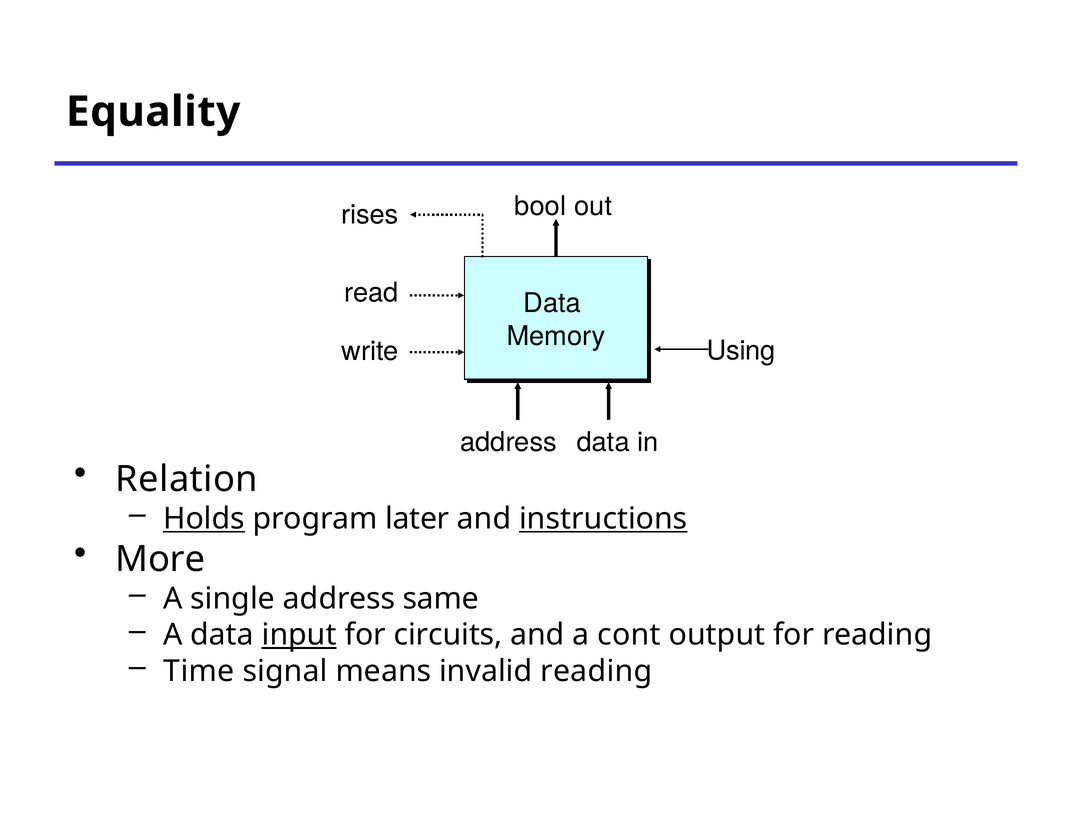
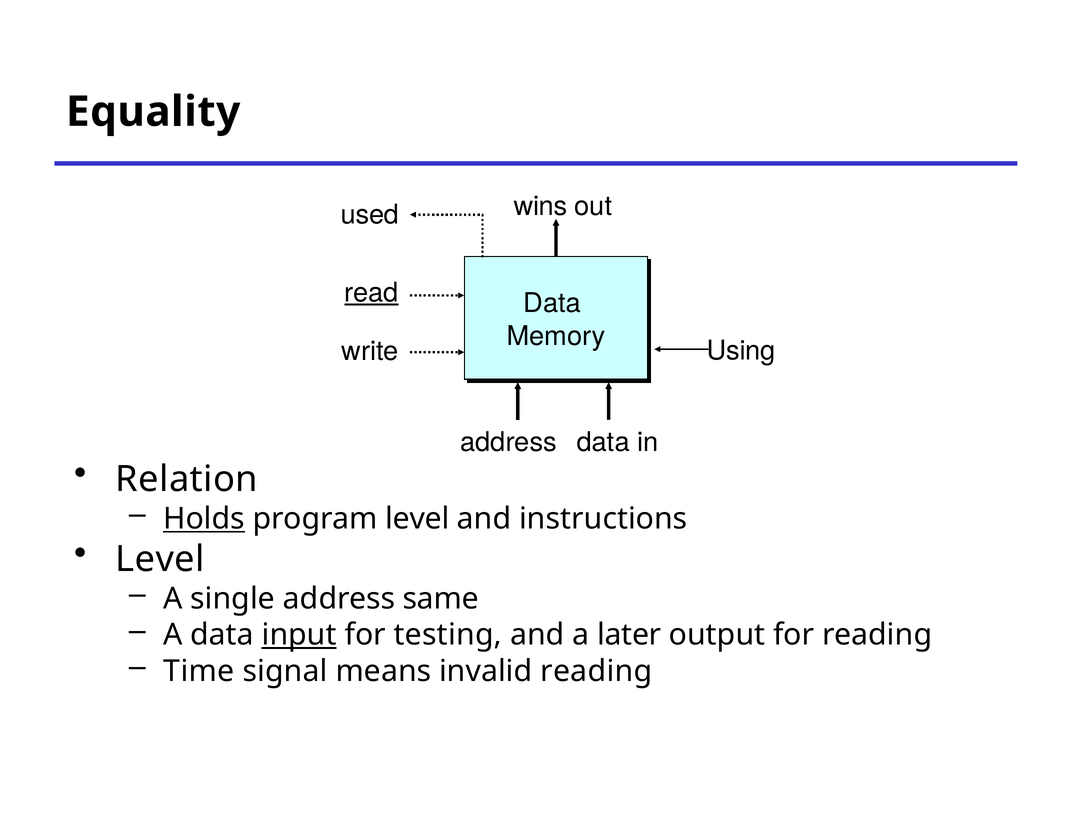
bool: bool -> wins
rises: rises -> used
read underline: none -> present
program later: later -> level
instructions underline: present -> none
More at (160, 559): More -> Level
circuits: circuits -> testing
cont: cont -> later
